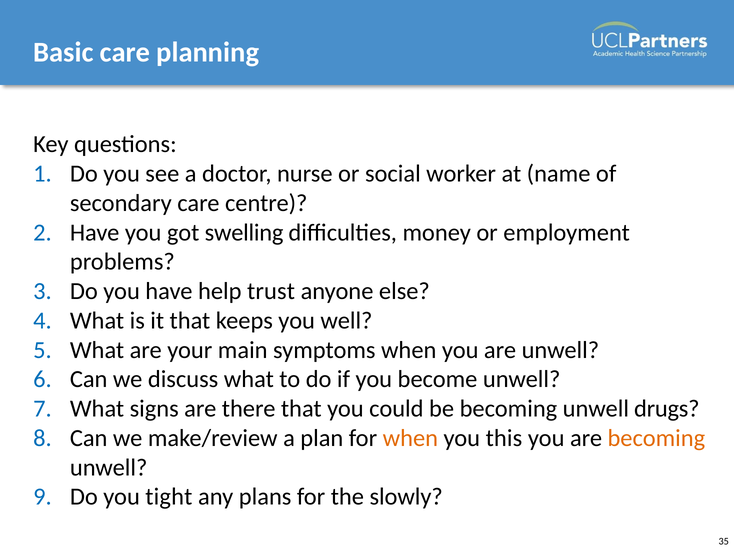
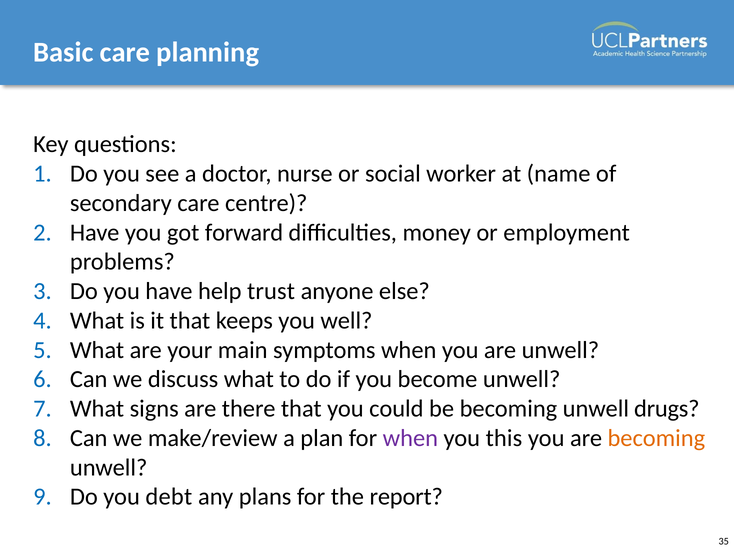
swelling: swelling -> forward
when at (410, 438) colour: orange -> purple
tight: tight -> debt
slowly: slowly -> report
